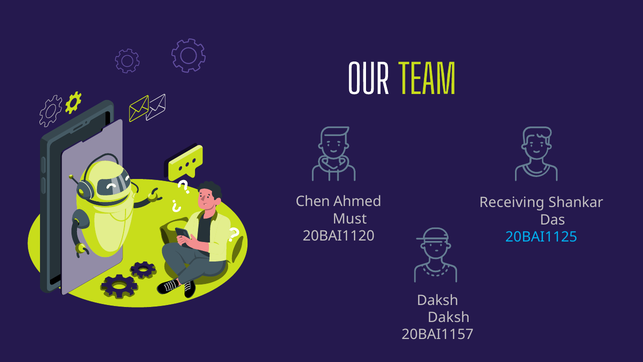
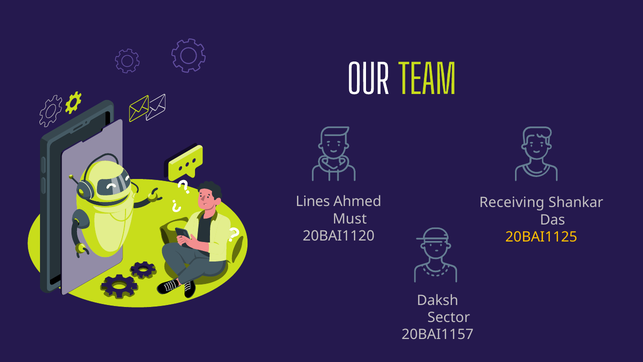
Chen: Chen -> Lines
20BAI1125 colour: light blue -> yellow
Daksh at (449, 317): Daksh -> Sector
